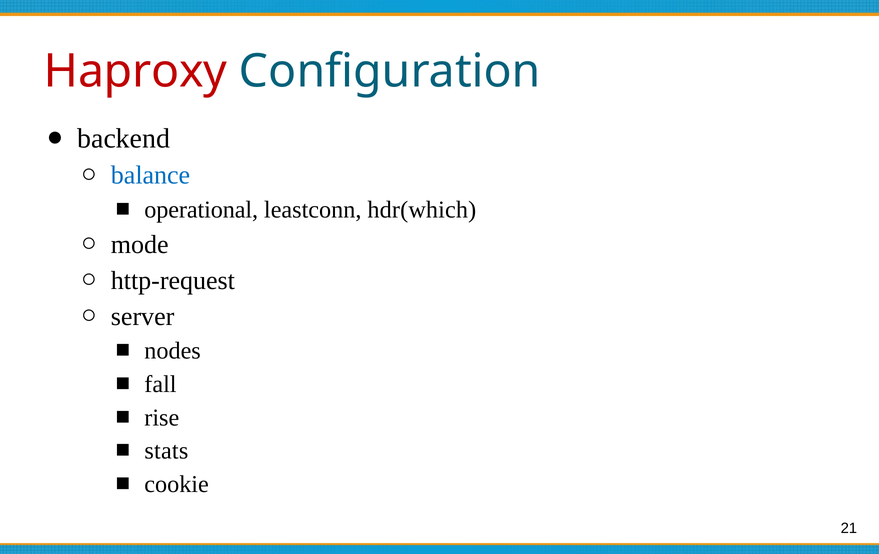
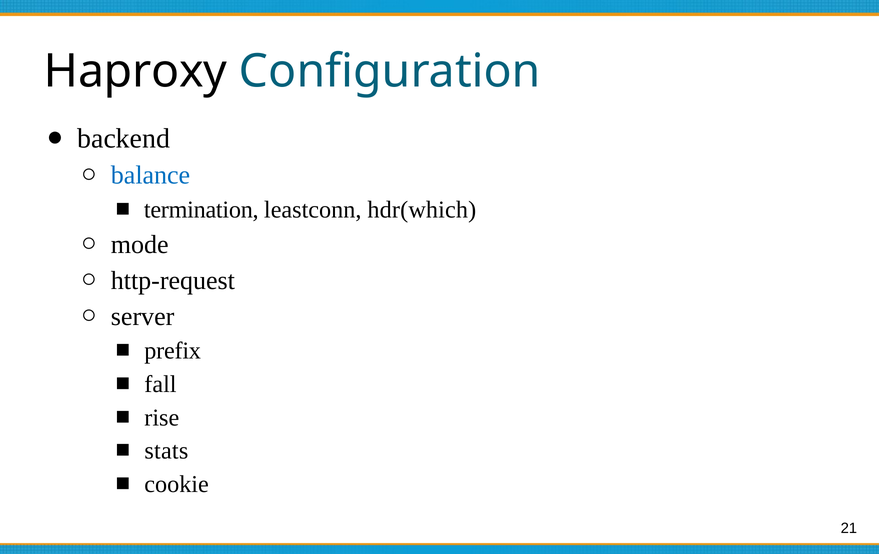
Haproxy colour: red -> black
operational: operational -> termination
nodes: nodes -> prefix
